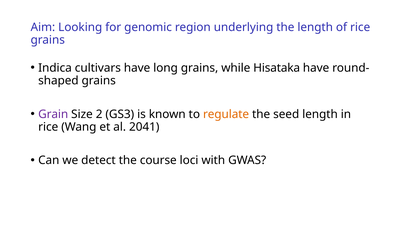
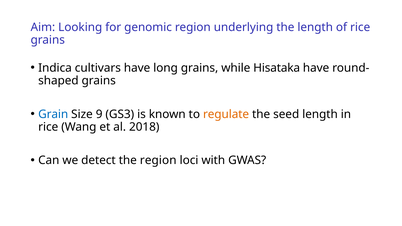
Grain colour: purple -> blue
2: 2 -> 9
2041: 2041 -> 2018
the course: course -> region
